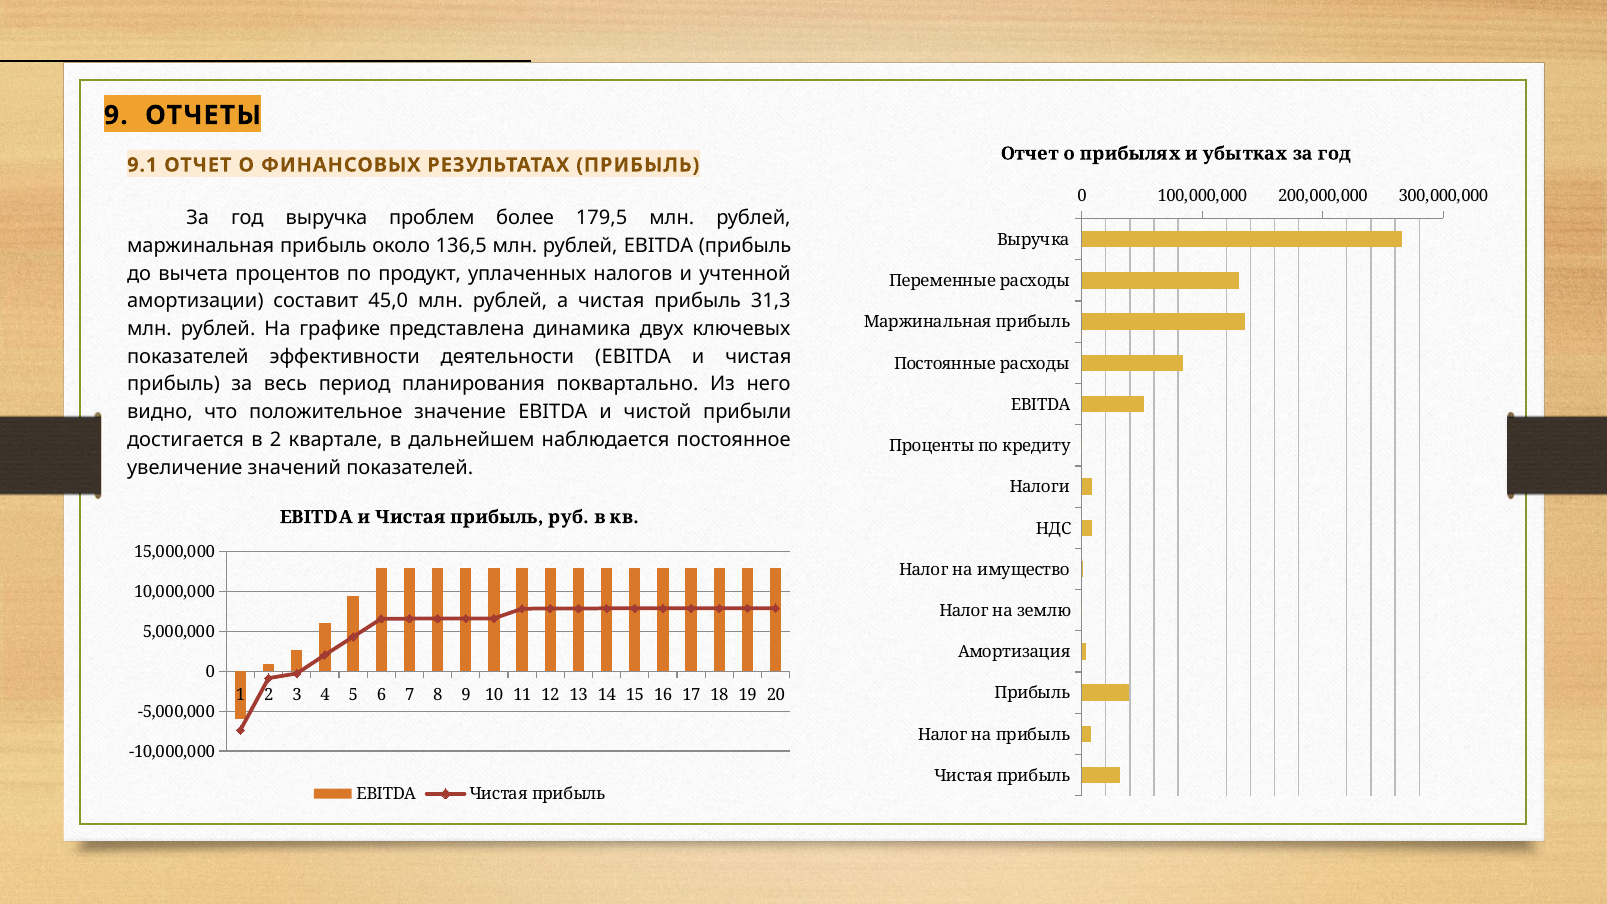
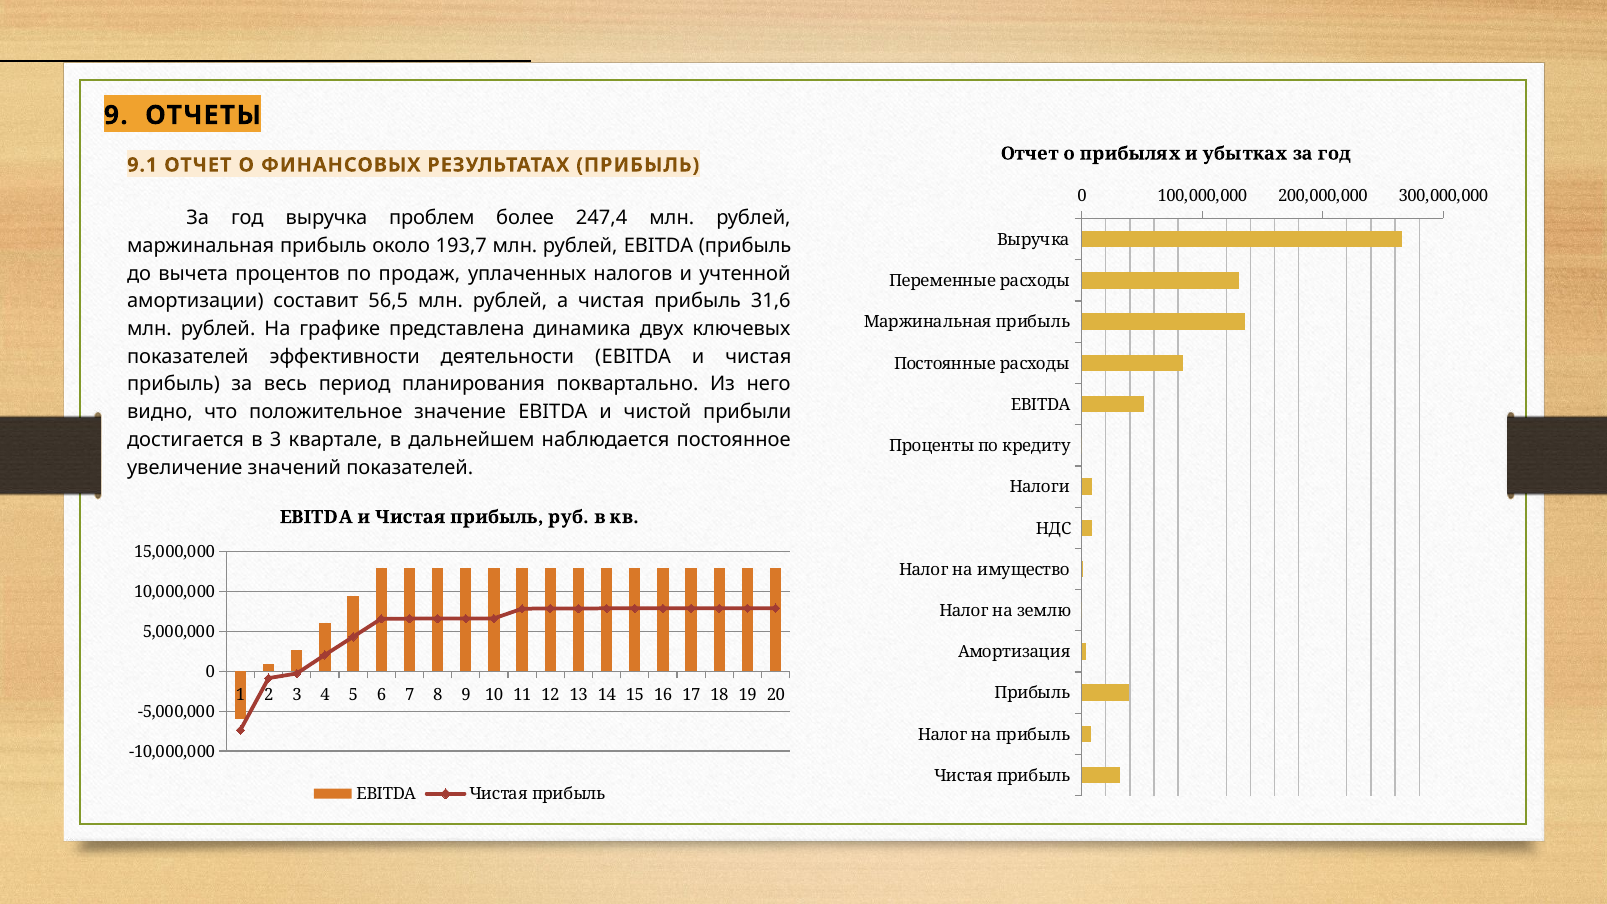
179,5: 179,5 -> 247,4
136,5: 136,5 -> 193,7
продукт: продукт -> продаж
45,0: 45,0 -> 56,5
31,3: 31,3 -> 31,6
в 2: 2 -> 3
